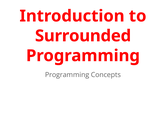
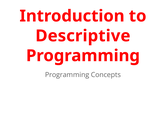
Surrounded: Surrounded -> Descriptive
